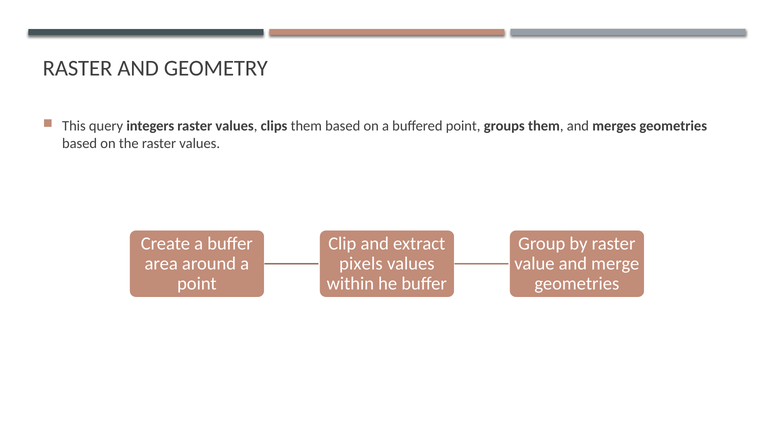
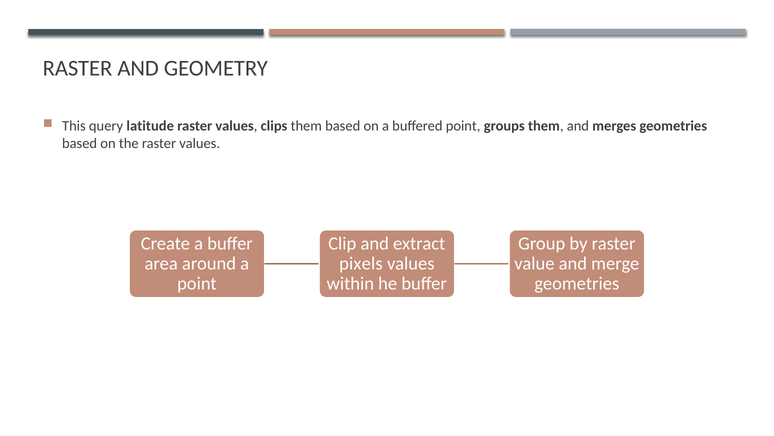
integers: integers -> latitude
